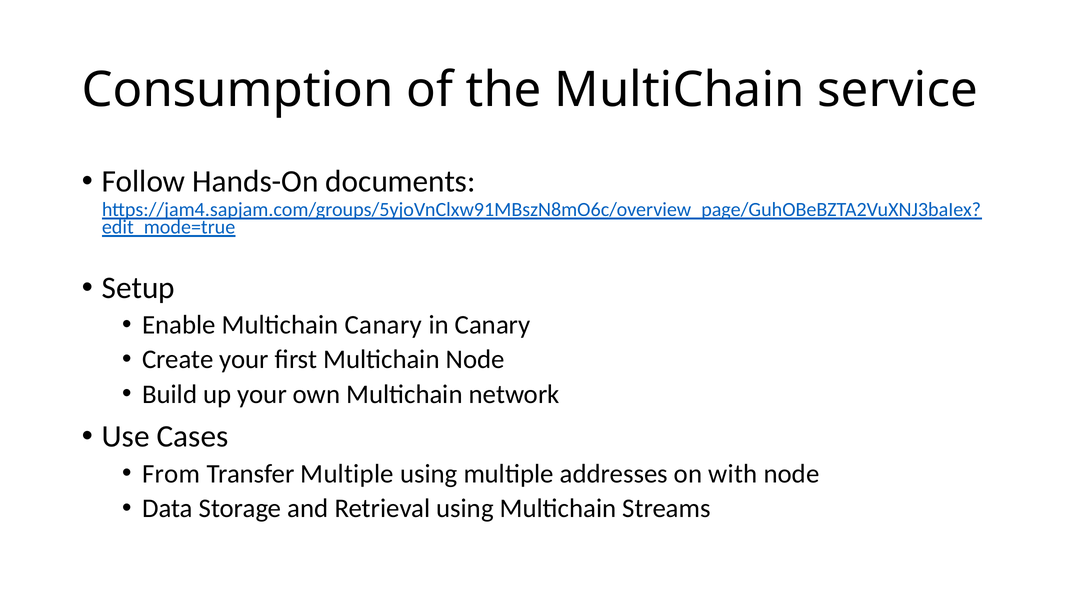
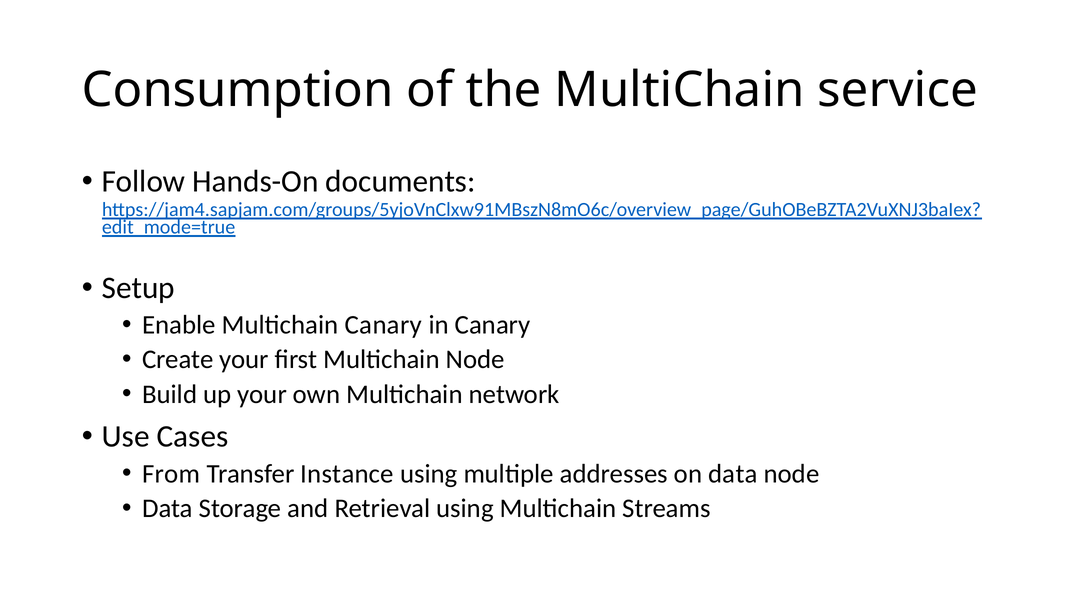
Transfer Multiple: Multiple -> Instance
on with: with -> data
